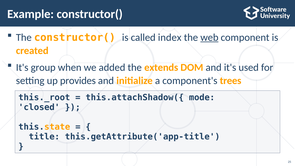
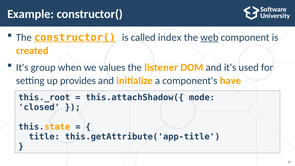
constructor( at (75, 37) underline: none -> present
added: added -> values
extends: extends -> listener
trees: trees -> have
